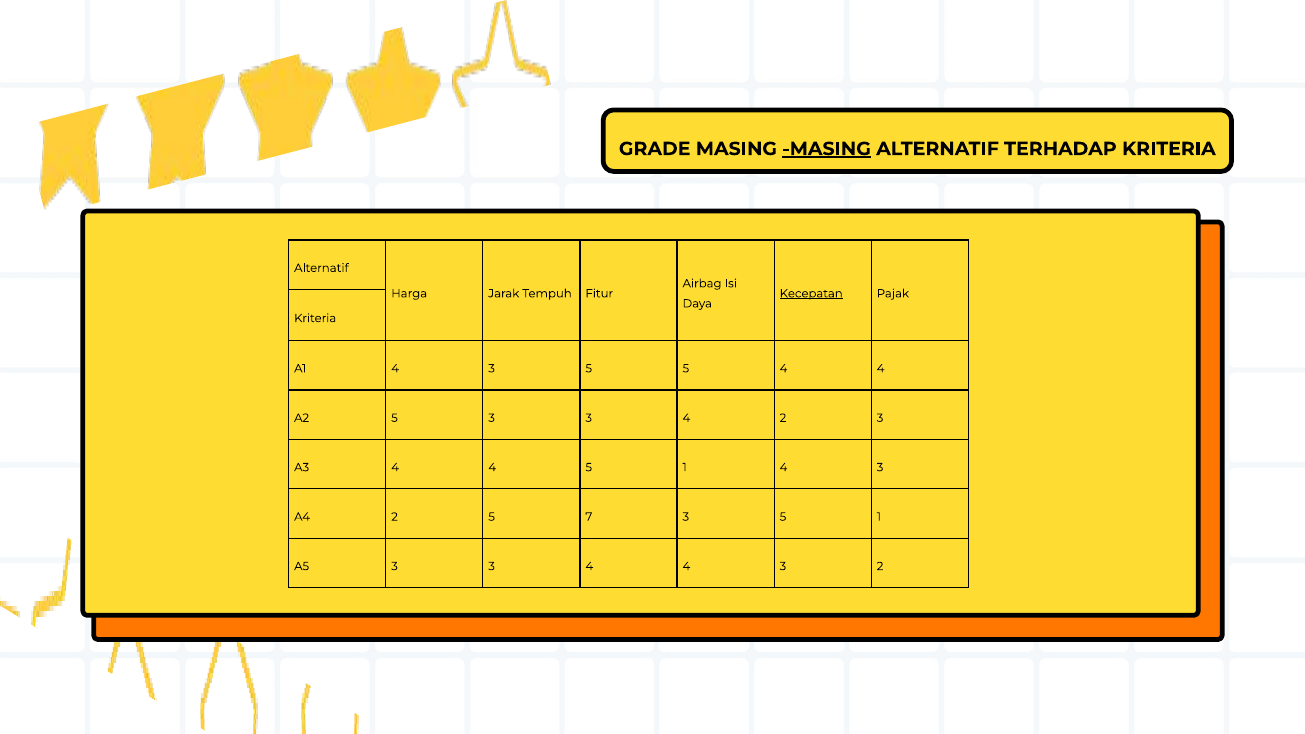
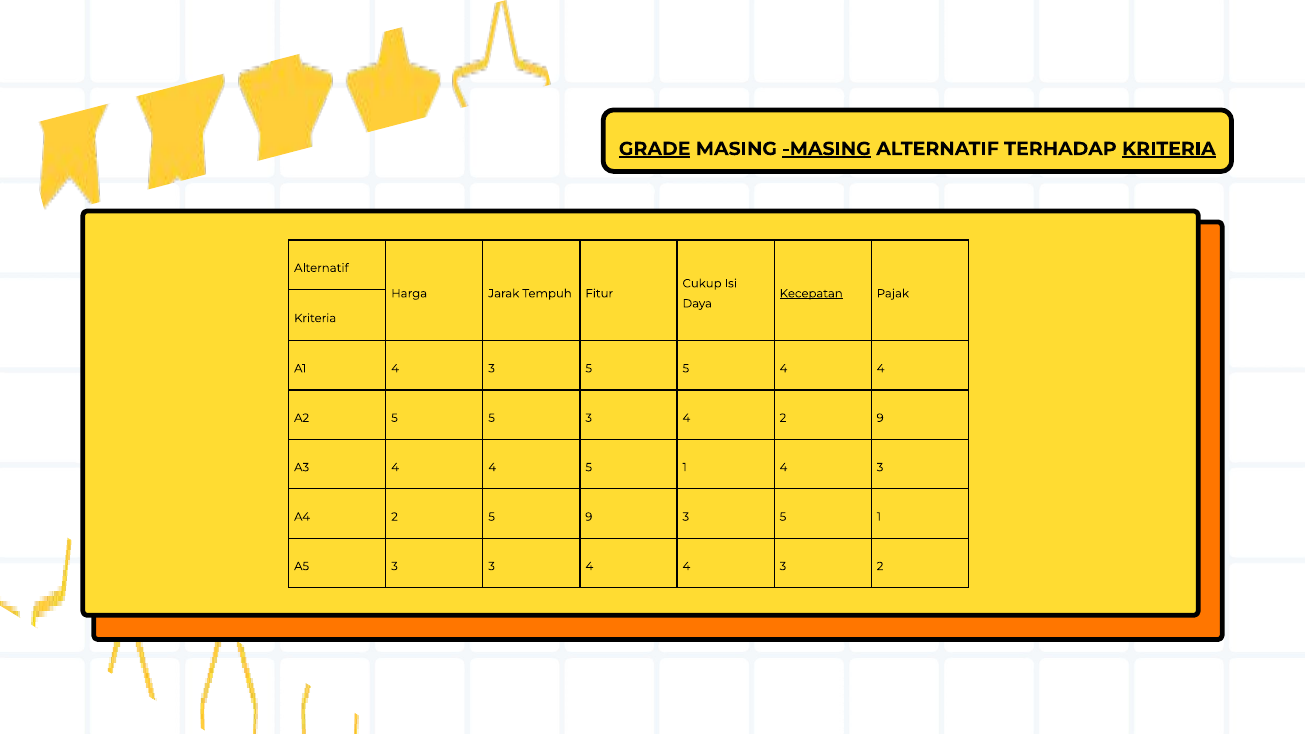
GRADE underline: none -> present
KRITERIA at (1169, 149) underline: none -> present
Airbag: Airbag -> Cukup
A2 5 3: 3 -> 5
2 3: 3 -> 9
5 7: 7 -> 9
